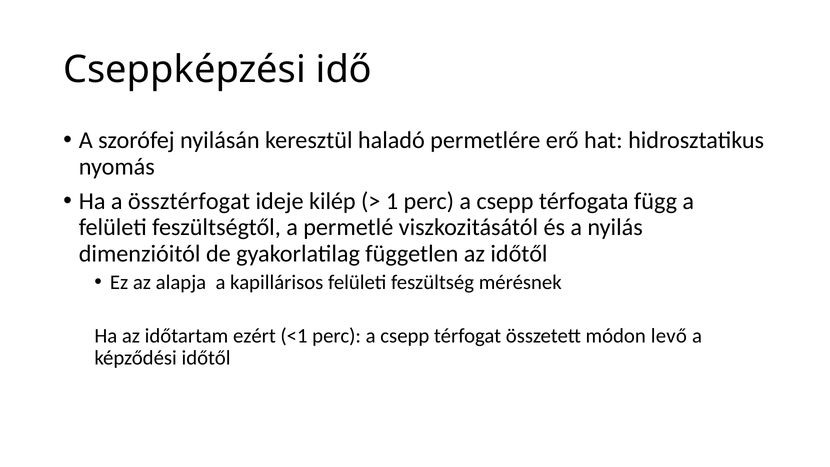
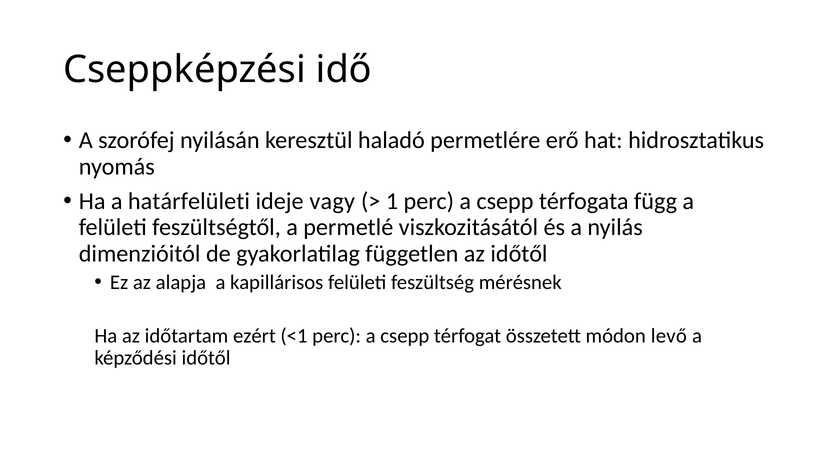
össztérfogat: össztérfogat -> határfelületi
kilép: kilép -> vagy
